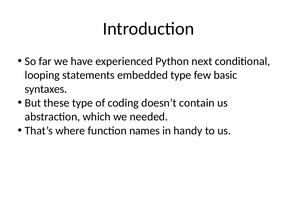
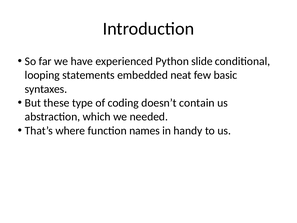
next: next -> slide
embedded type: type -> neat
